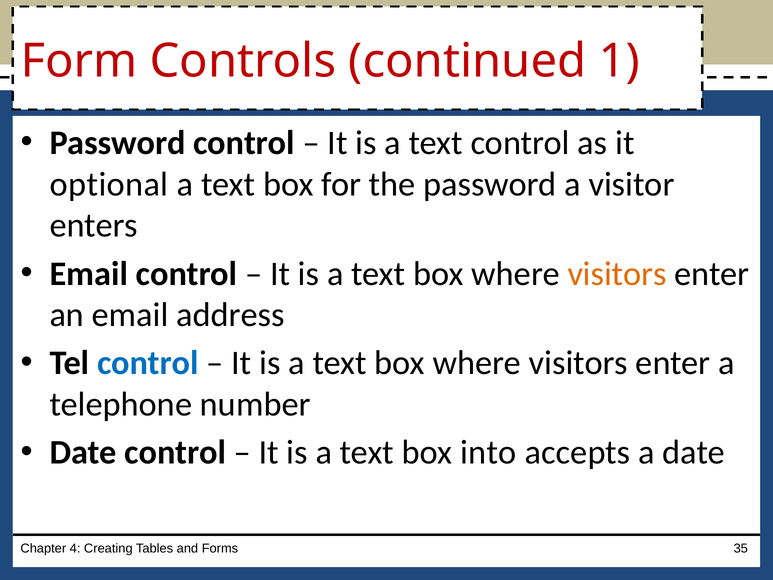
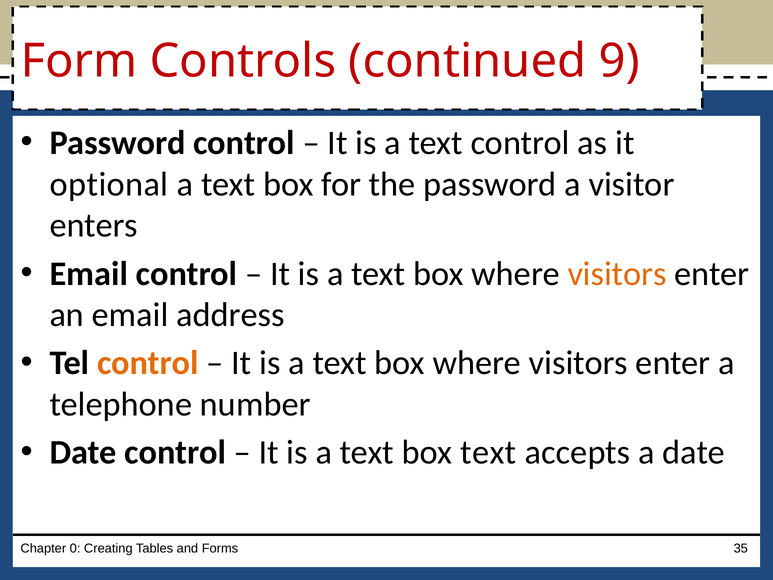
1: 1 -> 9
control at (148, 363) colour: blue -> orange
box into: into -> text
4: 4 -> 0
